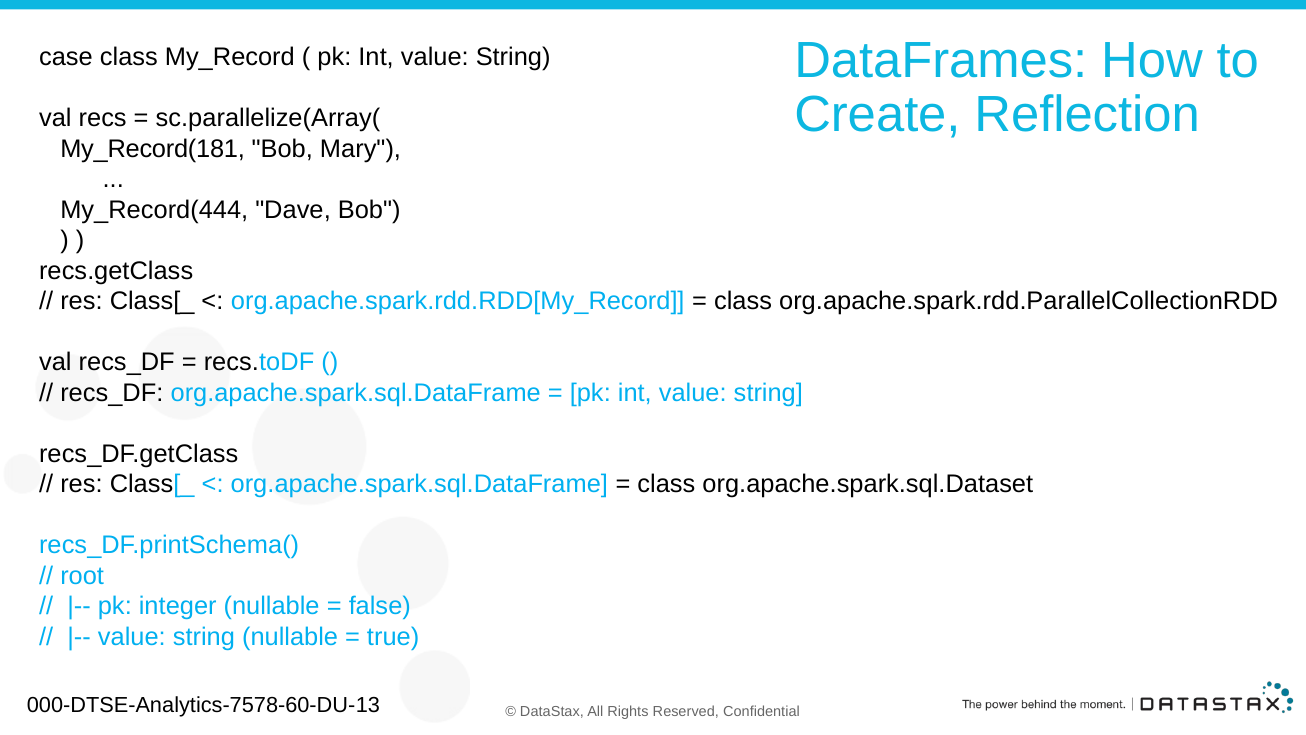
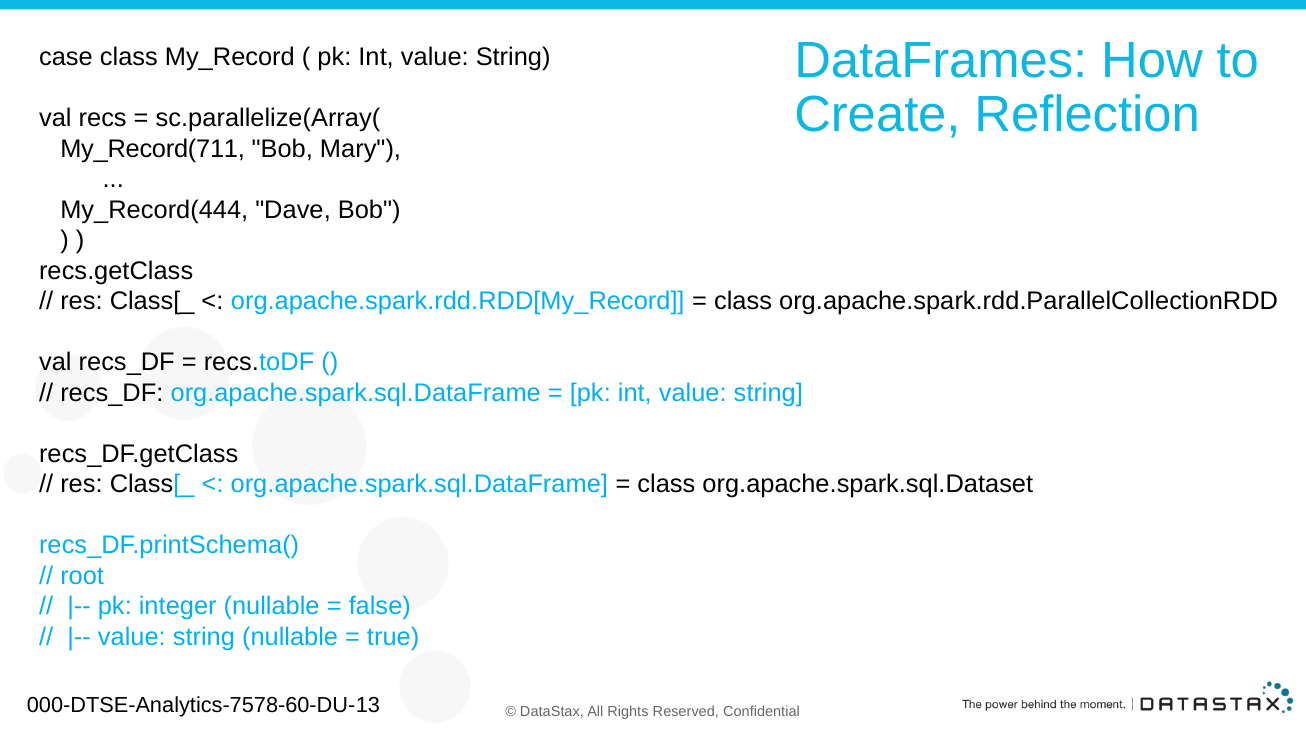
My_Record(181: My_Record(181 -> My_Record(711
